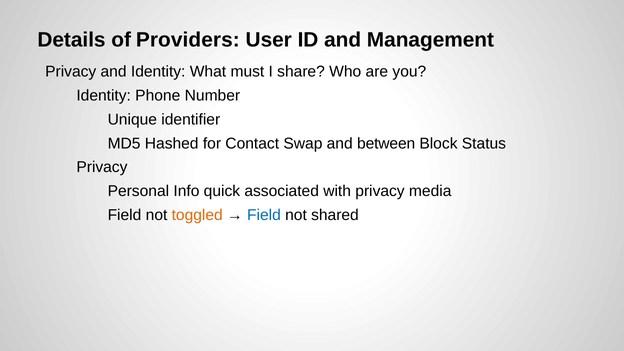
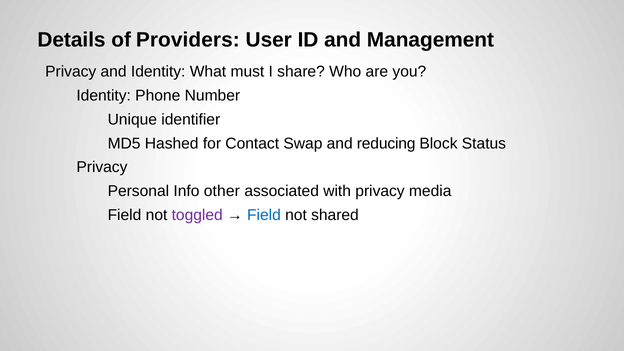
between: between -> reducing
quick: quick -> other
toggled colour: orange -> purple
